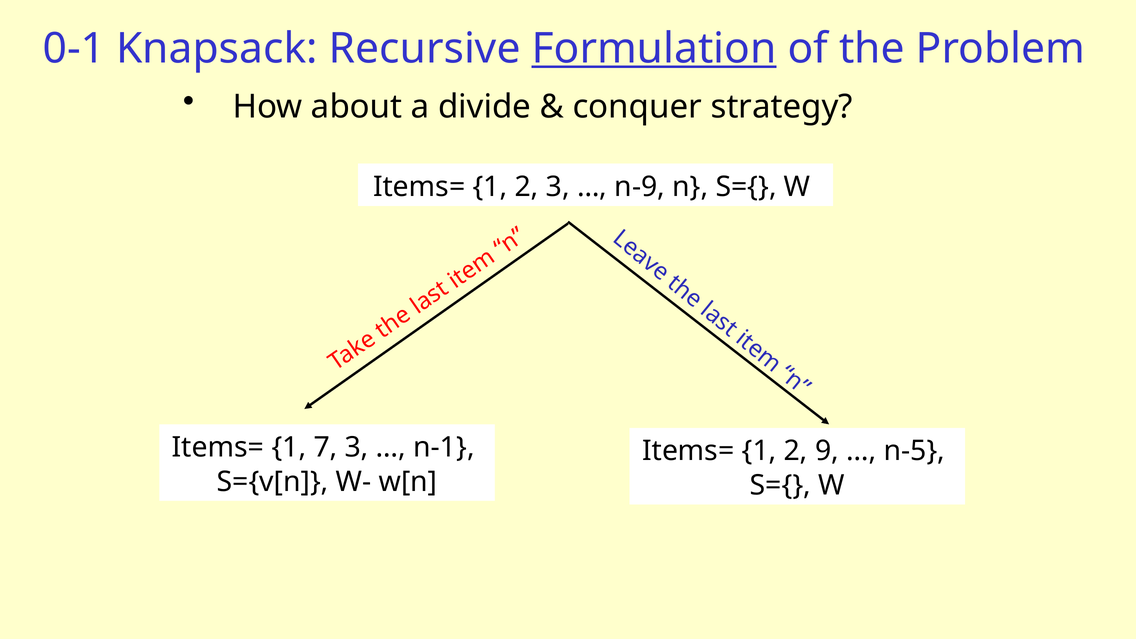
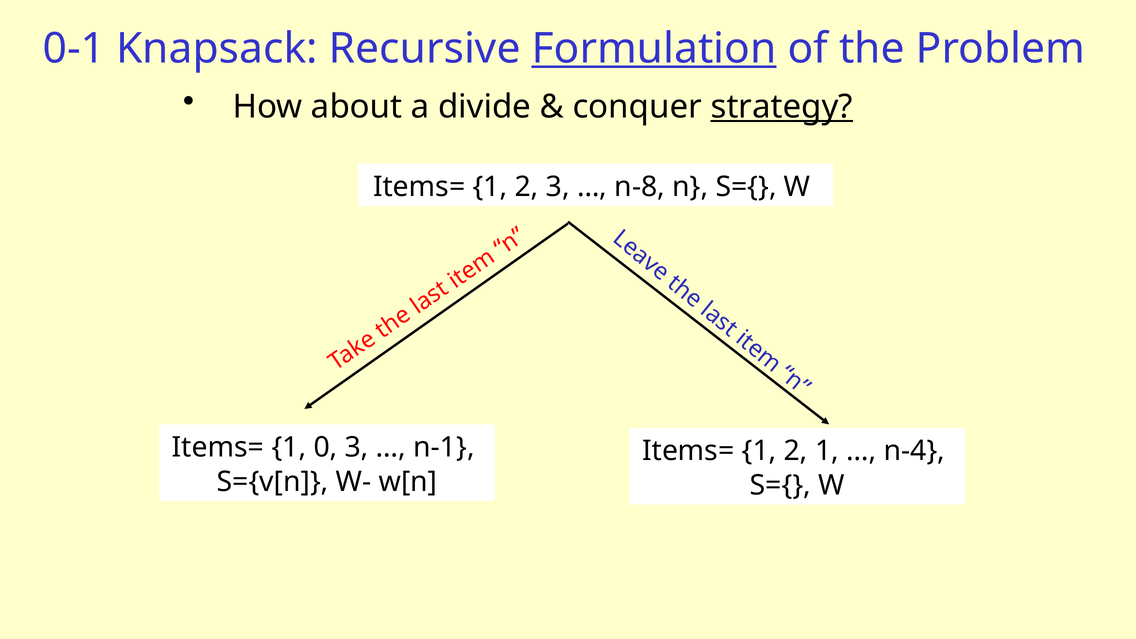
strategy underline: none -> present
n-9: n-9 -> n-8
7: 7 -> 0
2 9: 9 -> 1
n-5: n-5 -> n-4
